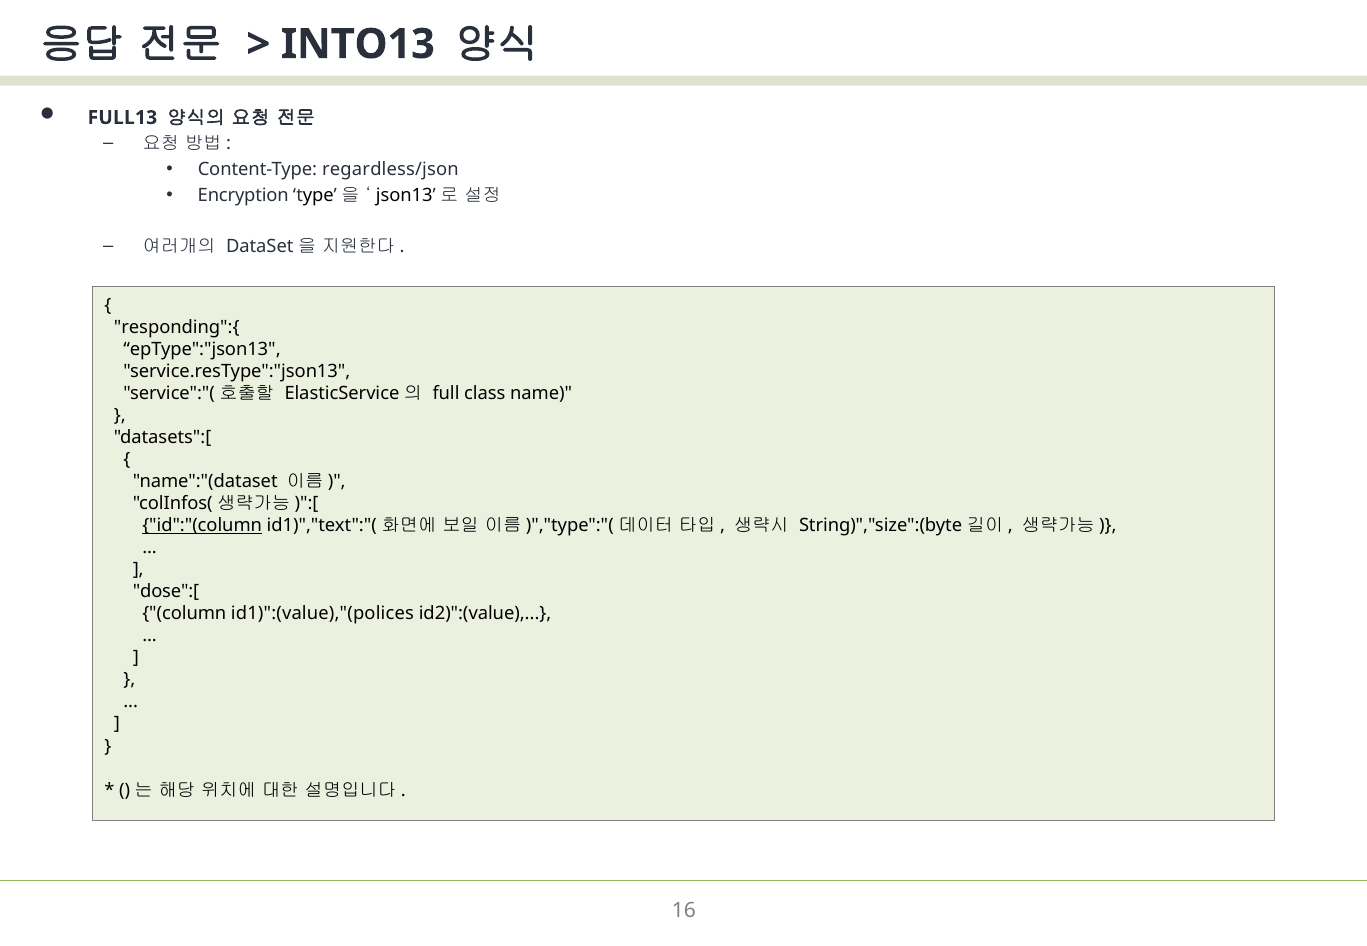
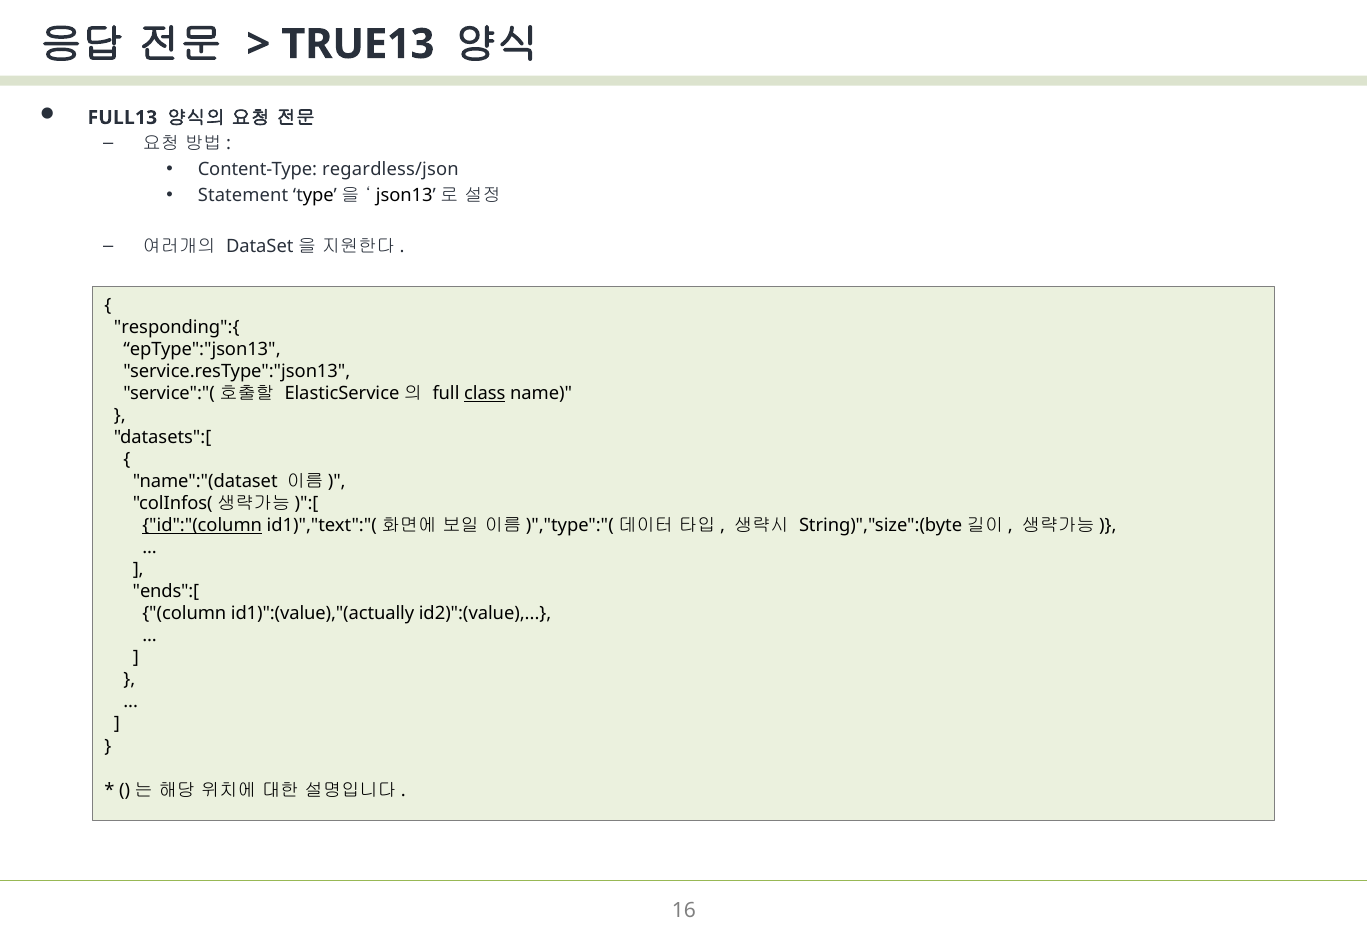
INTO13: INTO13 -> TRUE13
Encryption: Encryption -> Statement
class underline: none -> present
dose":[: dose":[ -> ends":[
id1)":(value),"(polices: id1)":(value),"(polices -> id1)":(value),"(actually
